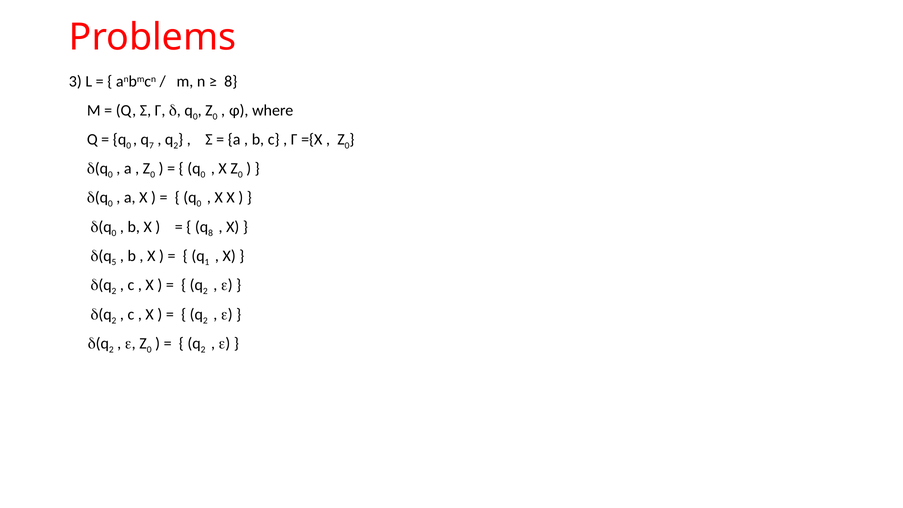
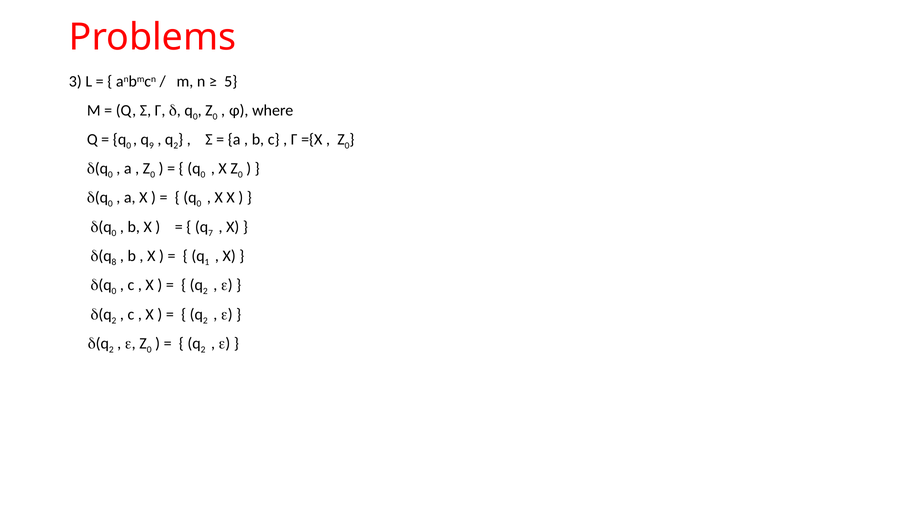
8 at (231, 82): 8 -> 5
7: 7 -> 9
q 8: 8 -> 7
5: 5 -> 8
2 at (114, 291): 2 -> 0
